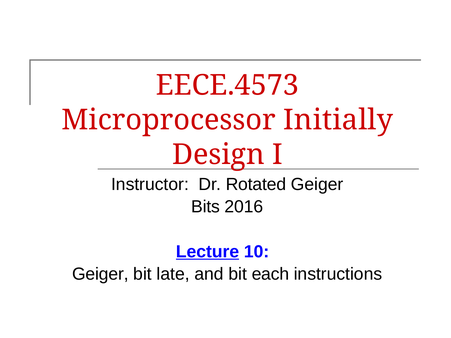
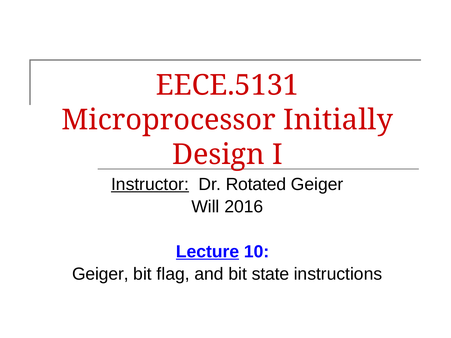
EECE.4573: EECE.4573 -> EECE.5131
Instructor underline: none -> present
Bits: Bits -> Will
late: late -> flag
each: each -> state
